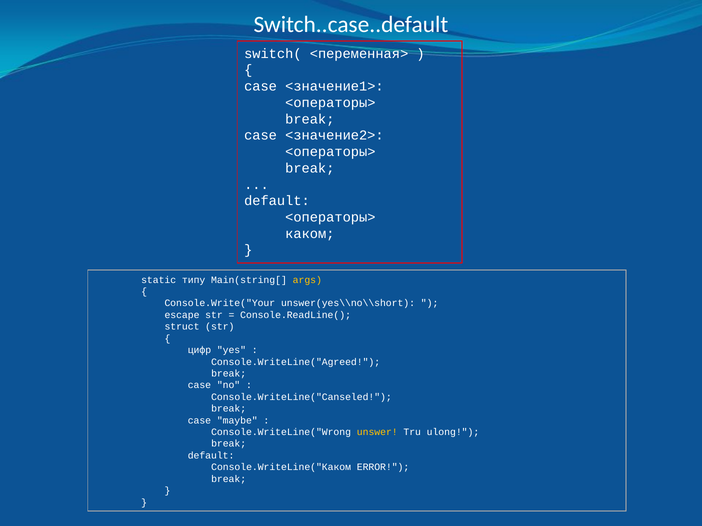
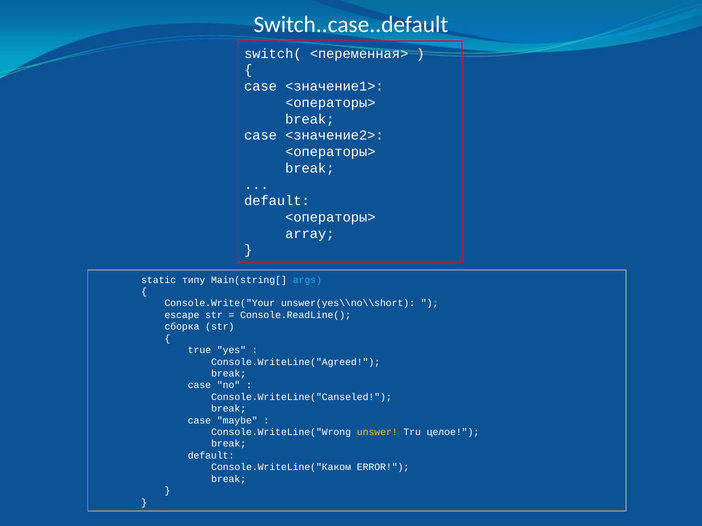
каком: каком -> array
args colour: yellow -> light blue
struct: struct -> сборка
цифр: цифр -> true
ulong: ulong -> целое
